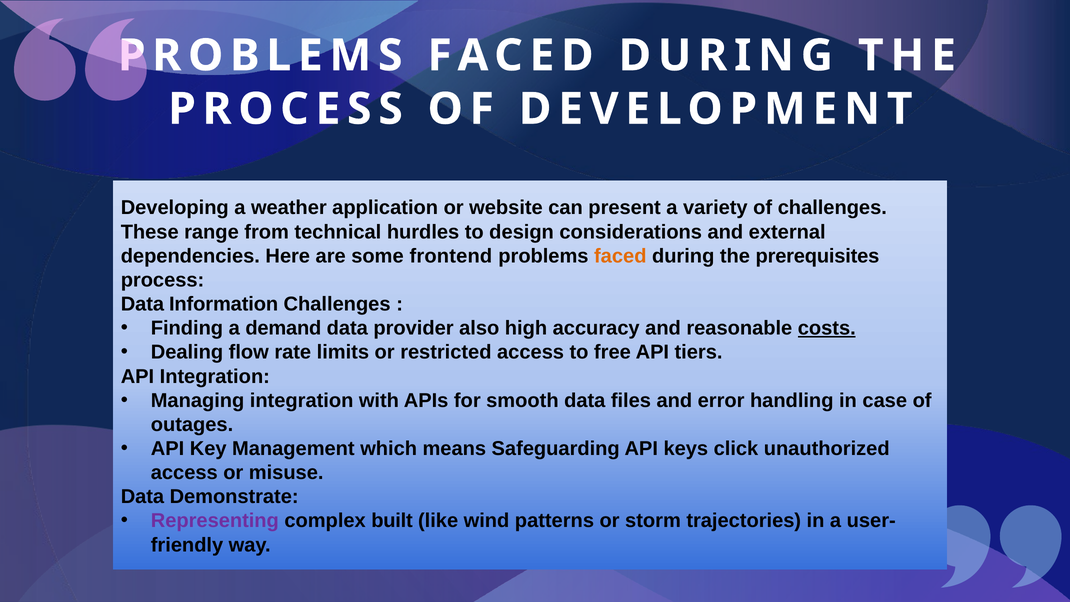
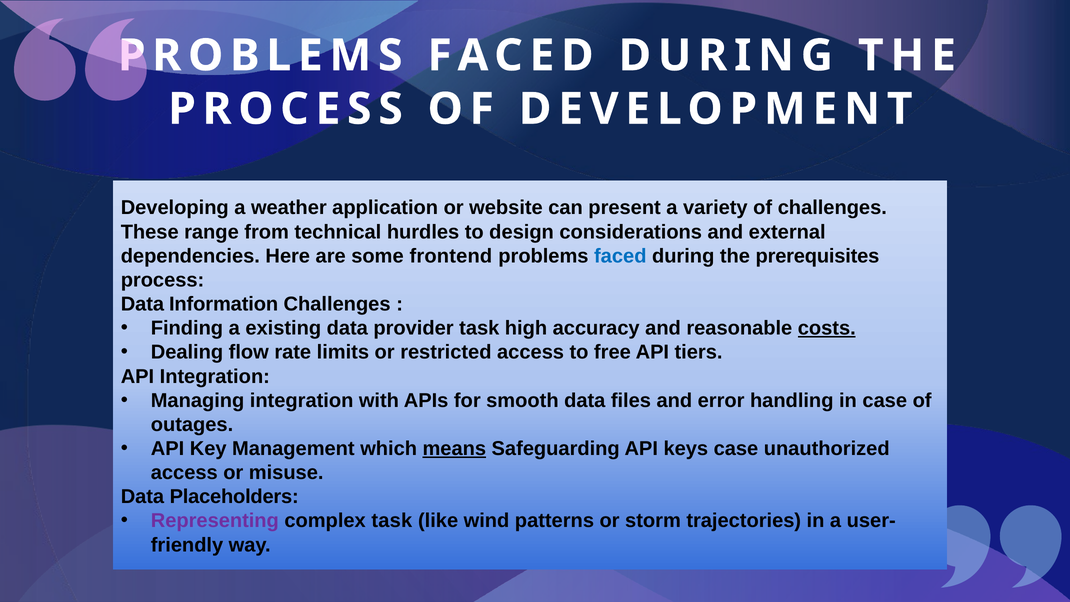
faced at (620, 256) colour: orange -> blue
demand: demand -> existing
provider also: also -> task
means underline: none -> present
keys click: click -> case
Demonstrate: Demonstrate -> Placeholders
complex built: built -> task
